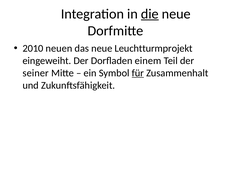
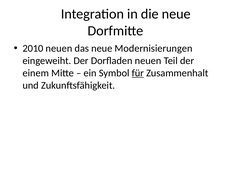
die underline: present -> none
Leuchtturmprojekt: Leuchtturmprojekt -> Modernisierungen
Dorfladen einem: einem -> neuen
seiner: seiner -> einem
